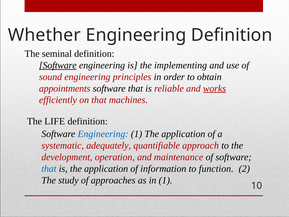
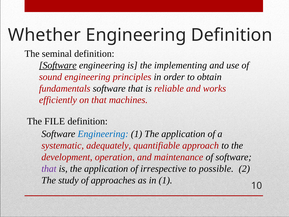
appointments: appointments -> fundamentals
works underline: present -> none
LIFE: LIFE -> FILE
that at (49, 169) colour: blue -> purple
information: information -> irrespective
function: function -> possible
